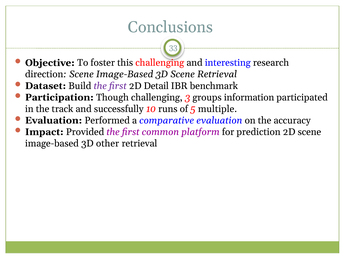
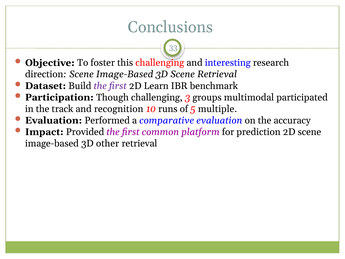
Detail: Detail -> Learn
information: information -> multimodal
successfully: successfully -> recognition
